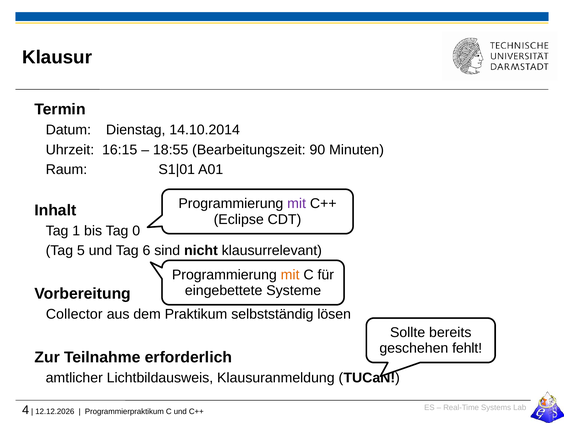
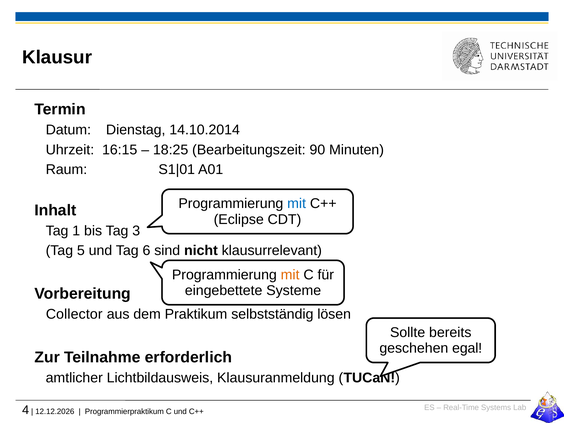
18:55: 18:55 -> 18:25
mit at (297, 204) colour: purple -> blue
0: 0 -> 3
fehlt: fehlt -> egal
